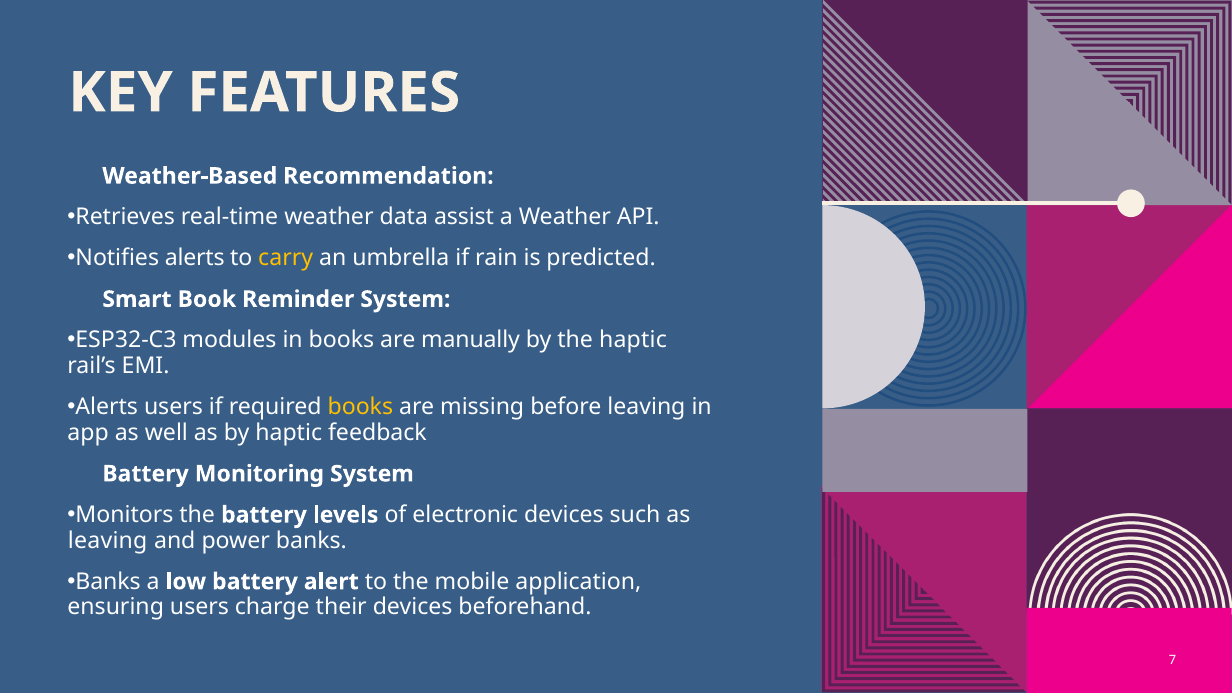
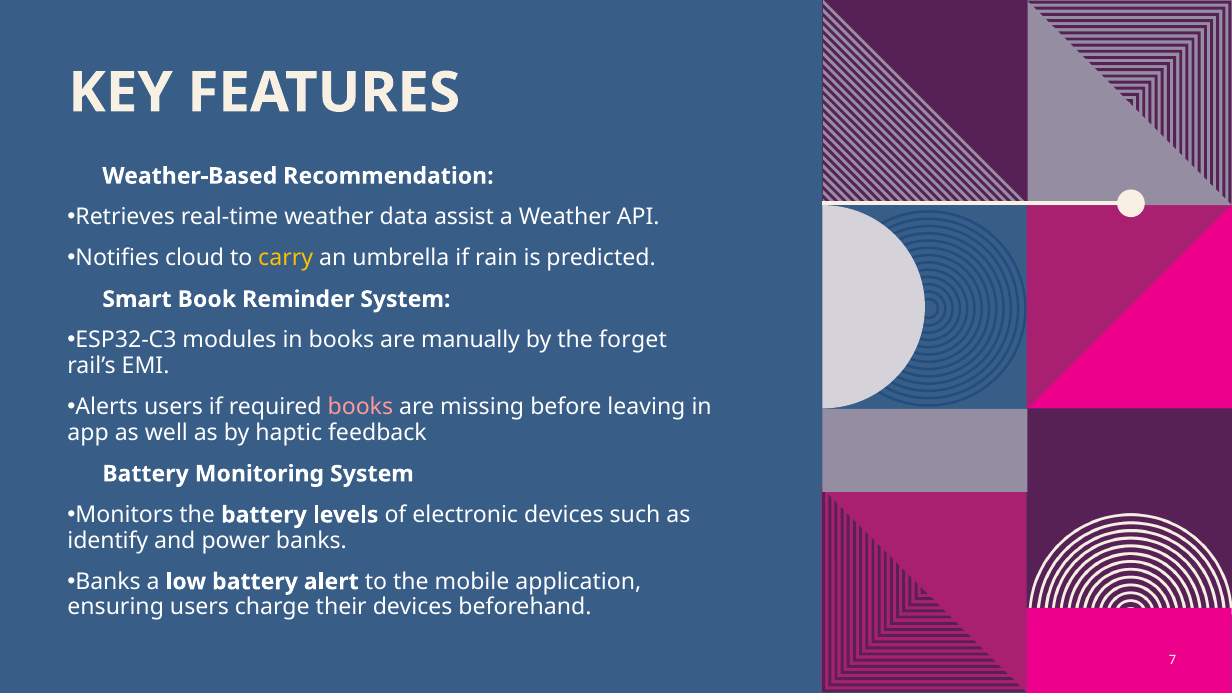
Notifies alerts: alerts -> cloud
the haptic: haptic -> forget
books at (360, 407) colour: yellow -> pink
leaving at (108, 541): leaving -> identify
